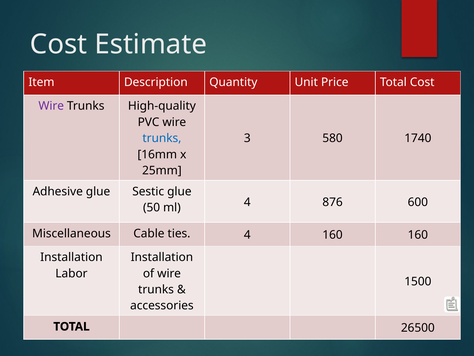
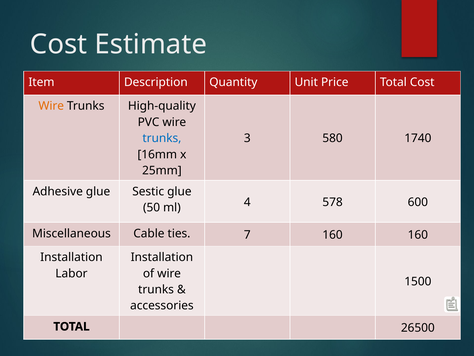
Wire at (51, 106) colour: purple -> orange
876: 876 -> 578
ties 4: 4 -> 7
